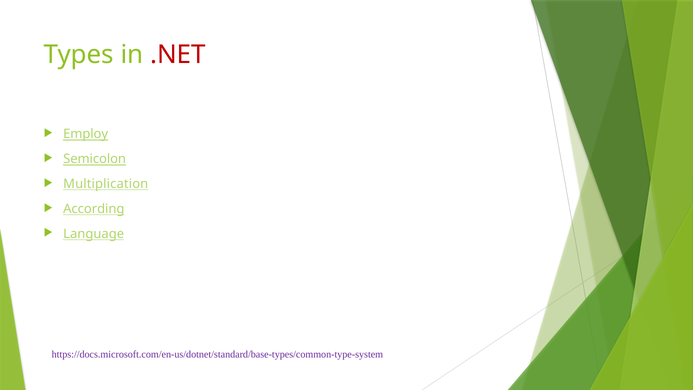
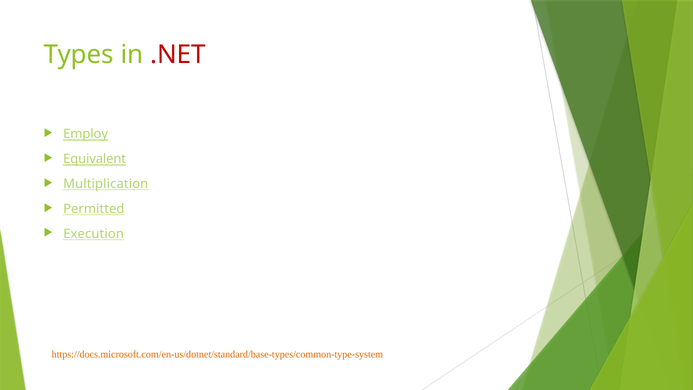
Semicolon: Semicolon -> Equivalent
According: According -> Permitted
Language: Language -> Execution
https://docs.microsoft.com/en-us/dotnet/standard/base-types/common-type-system colour: purple -> orange
